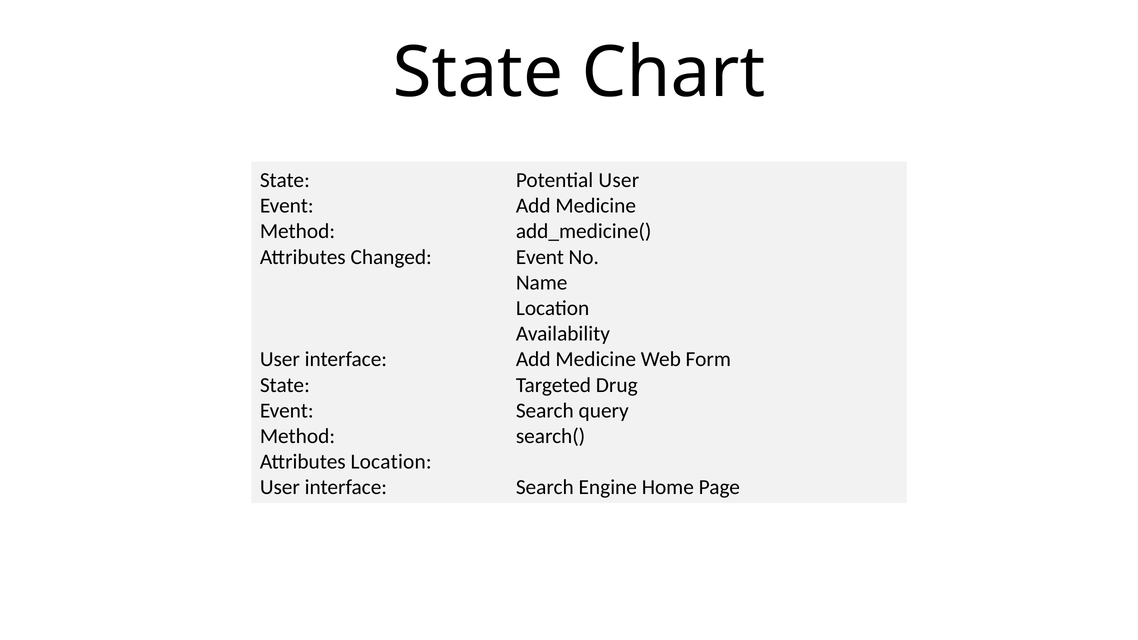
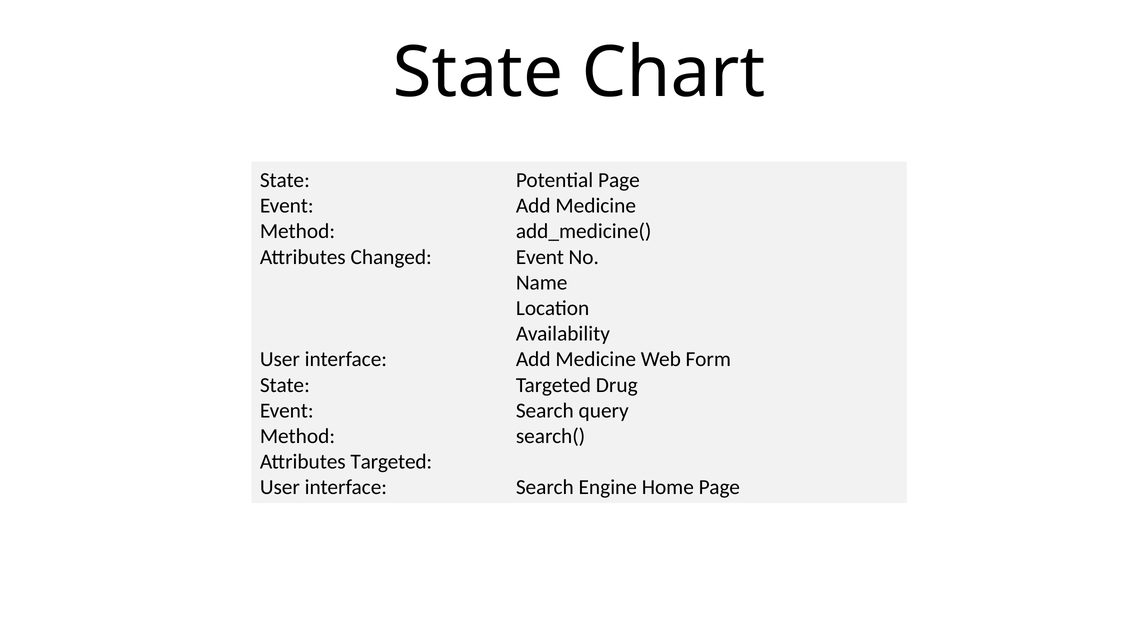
Potential User: User -> Page
Attributes Location: Location -> Targeted
